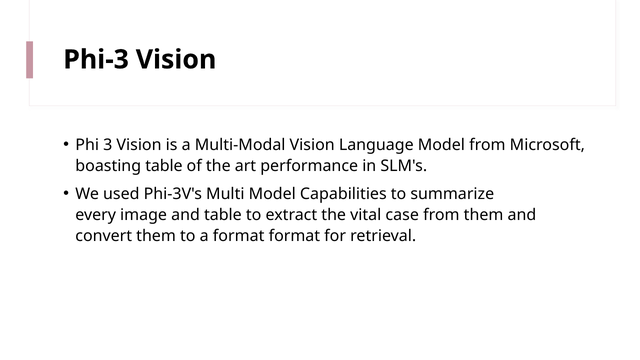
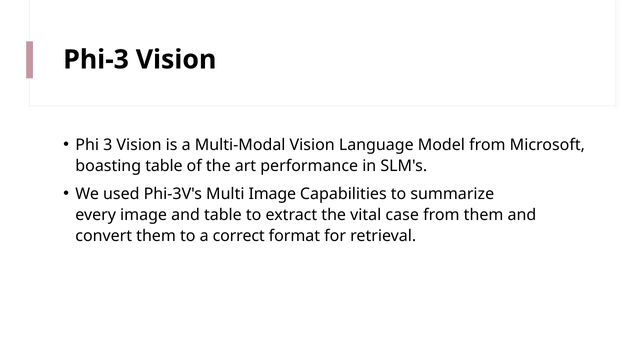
Multi Model: Model -> Image
a format: format -> correct
